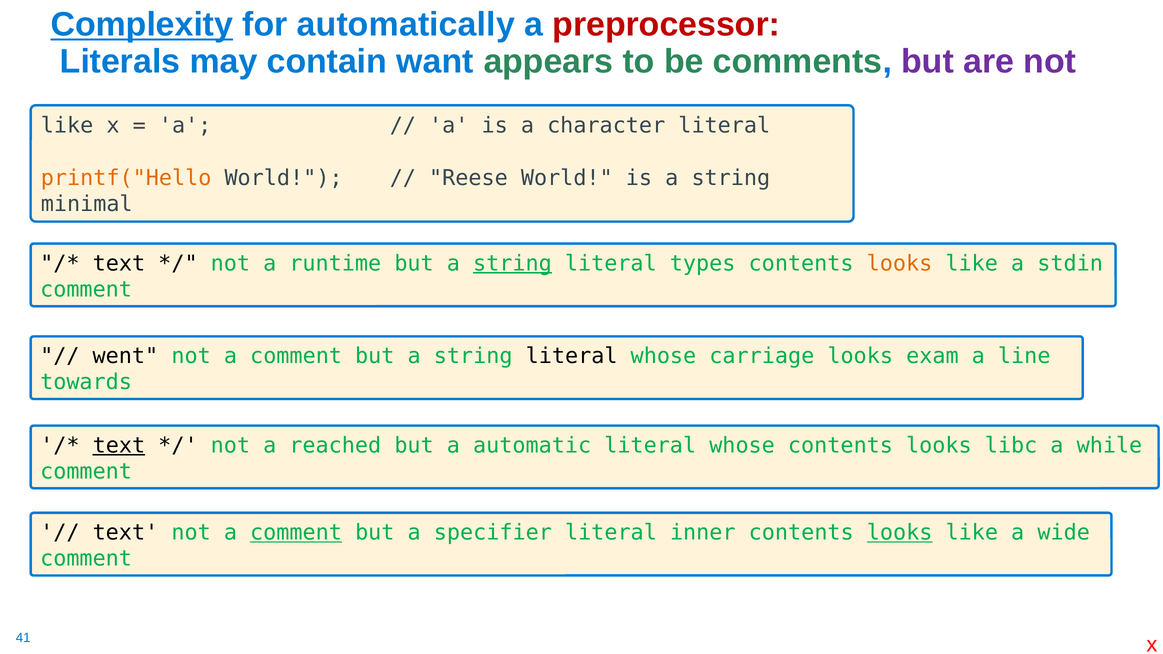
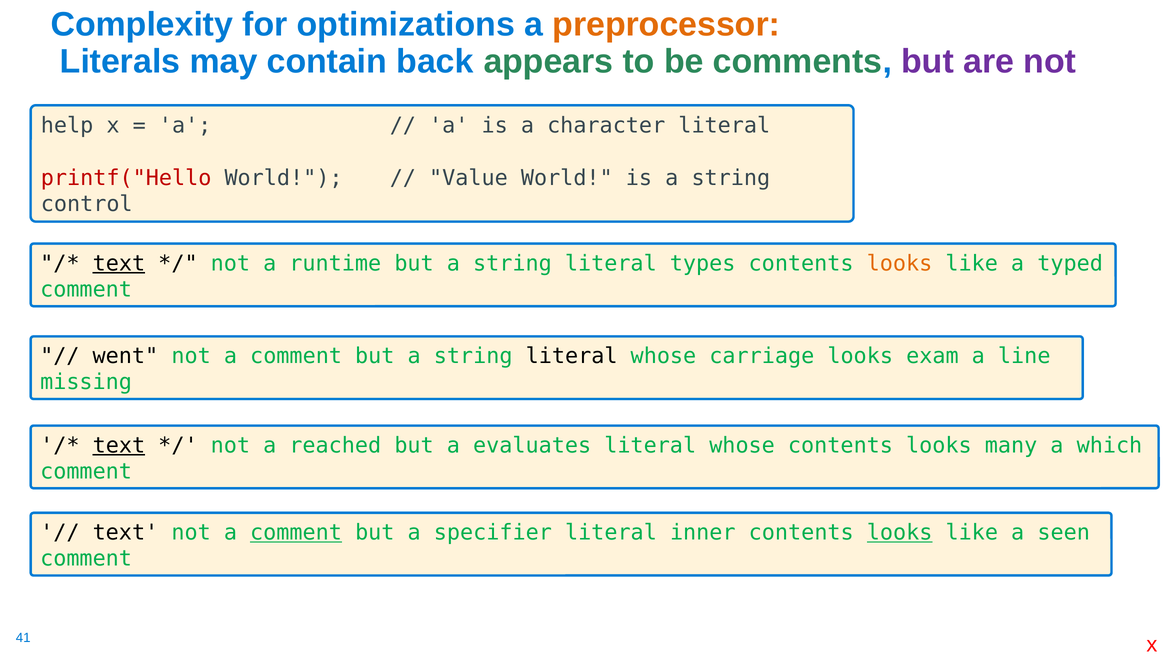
Complexity underline: present -> none
automatically: automatically -> optimizations
preprocessor colour: red -> orange
want: want -> back
like at (67, 126): like -> help
printf("Hello colour: orange -> red
Reese: Reese -> Value
minimal: minimal -> control
text at (119, 263) underline: none -> present
string at (512, 263) underline: present -> none
stdin: stdin -> typed
towards: towards -> missing
automatic: automatic -> evaluates
libc: libc -> many
while: while -> which
wide: wide -> seen
